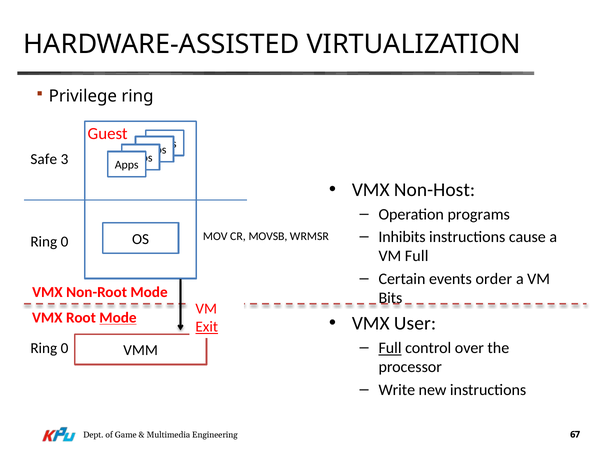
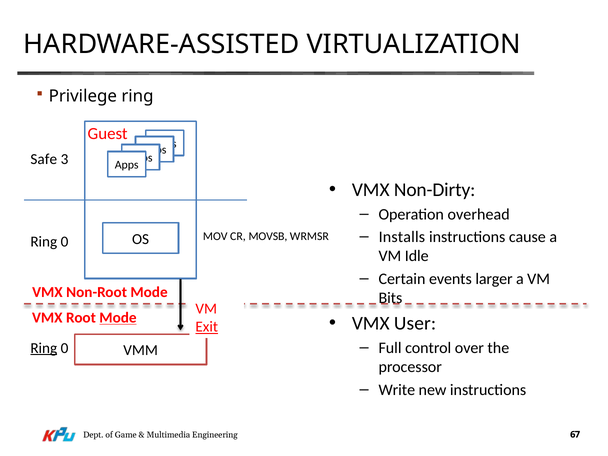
Non-Host: Non-Host -> Non-Dirty
programs: programs -> overhead
Inhibits: Inhibits -> Installs
VM Full: Full -> Idle
order: order -> larger
Full at (390, 348) underline: present -> none
Ring at (44, 348) underline: none -> present
